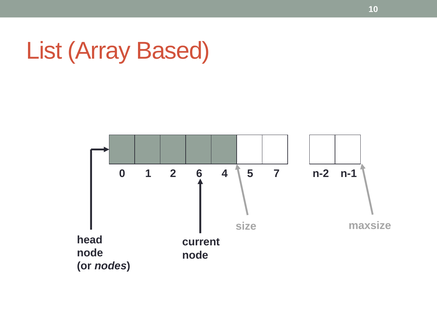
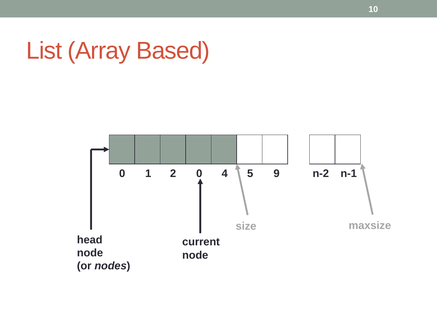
2 6: 6 -> 0
7: 7 -> 9
